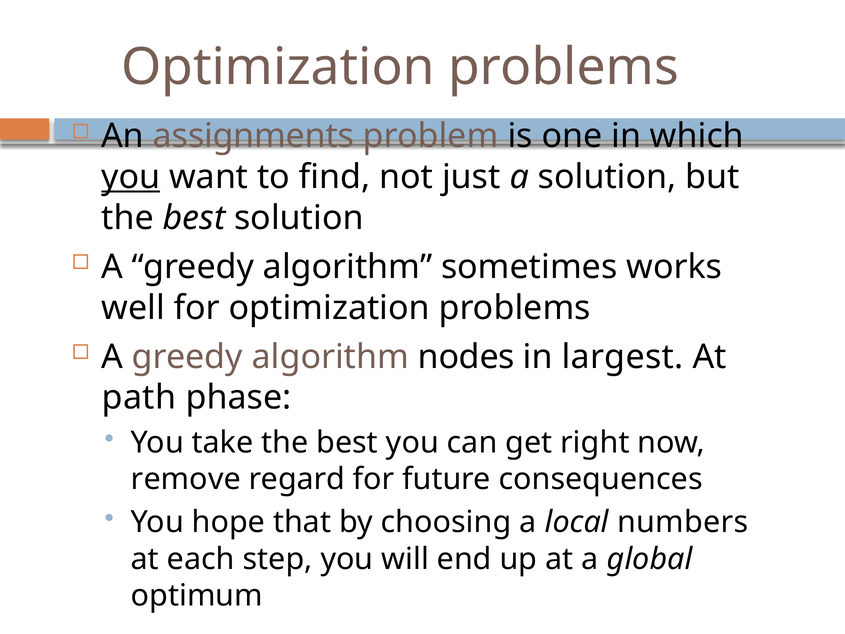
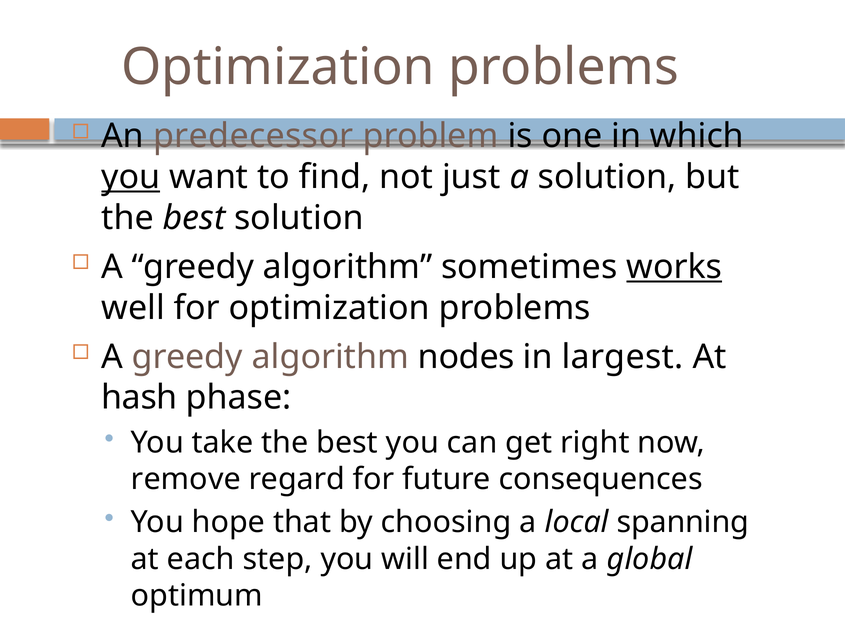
assignments: assignments -> predecessor
works underline: none -> present
path: path -> hash
numbers: numbers -> spanning
